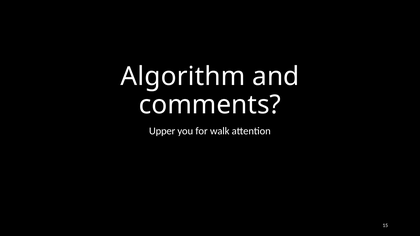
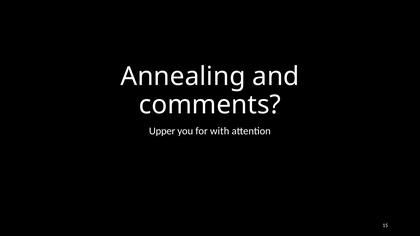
Algorithm: Algorithm -> Annealing
walk: walk -> with
